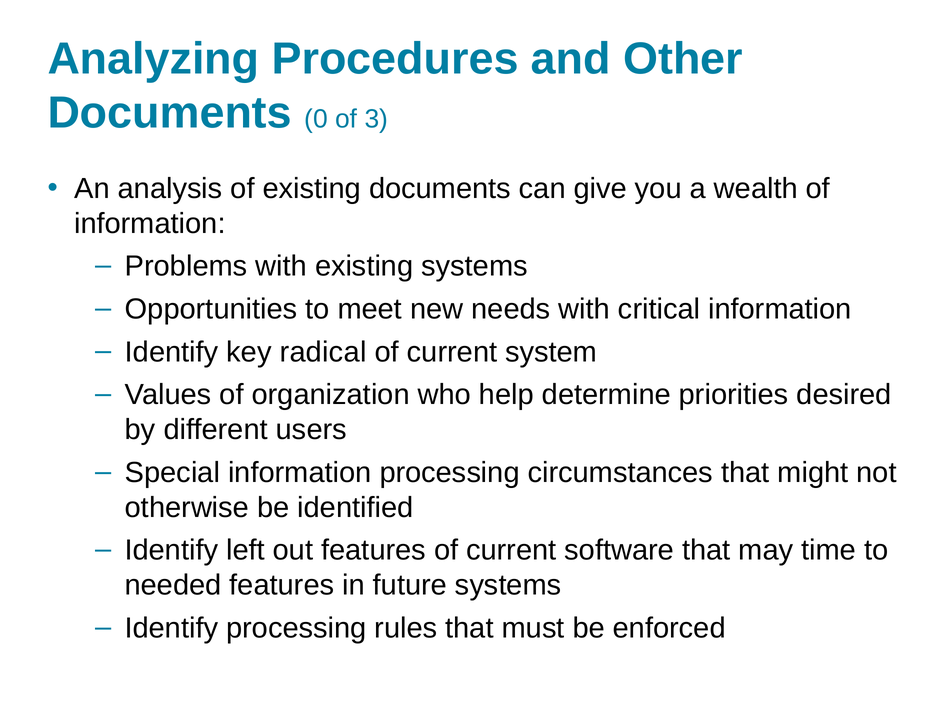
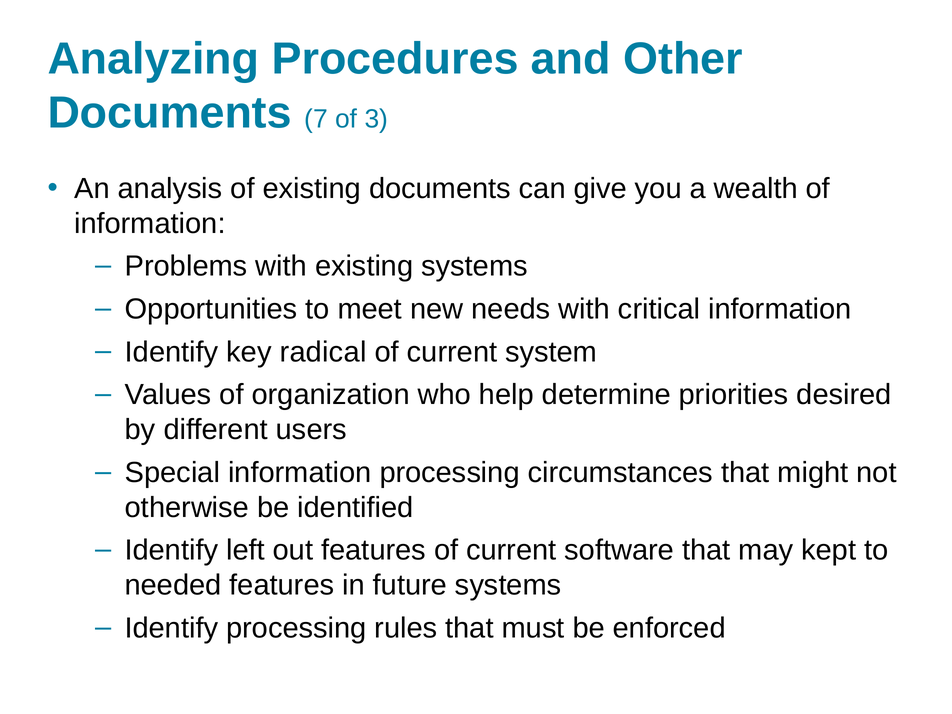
0: 0 -> 7
time: time -> kept
